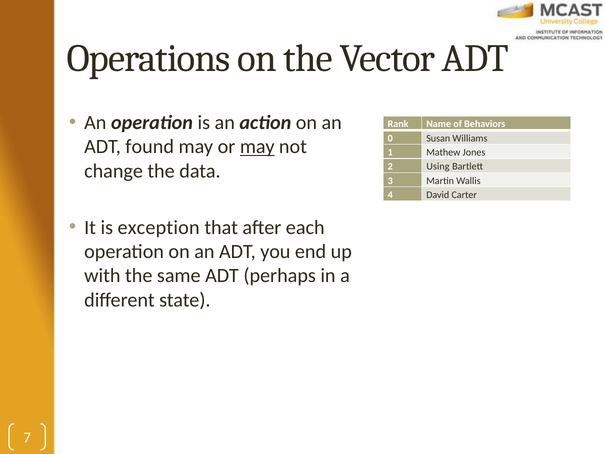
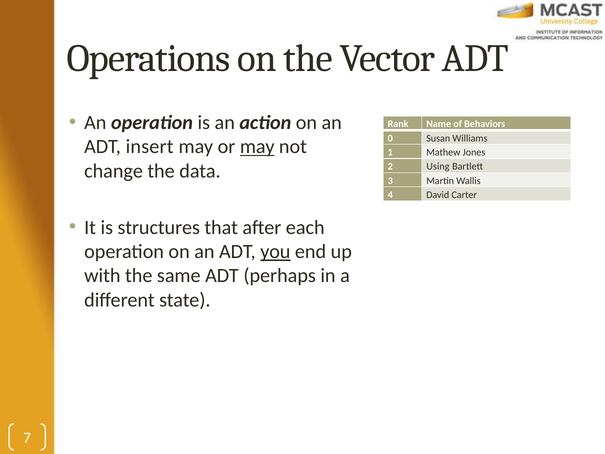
found: found -> insert
exception: exception -> structures
you underline: none -> present
